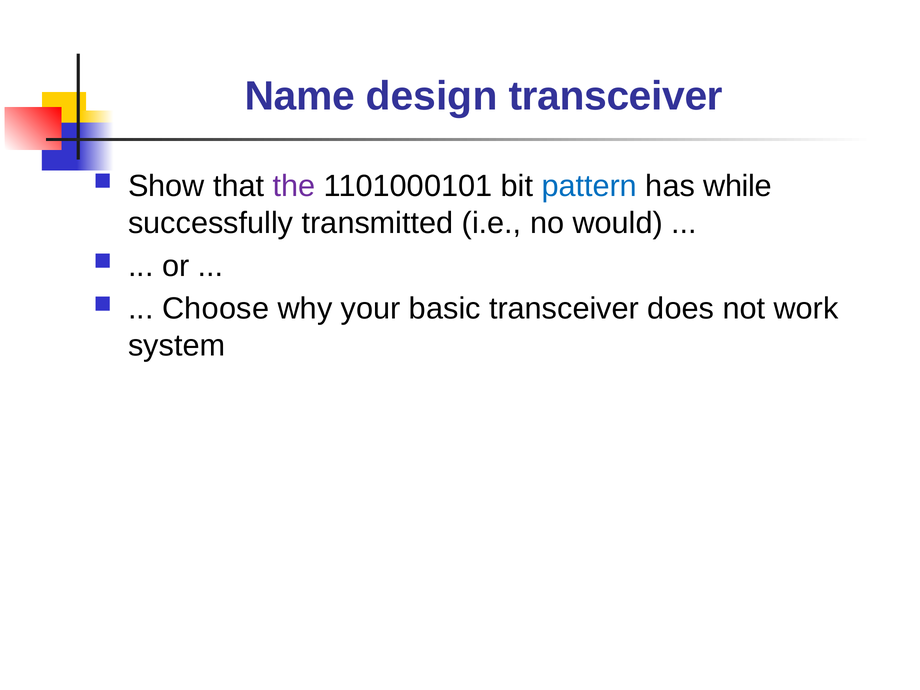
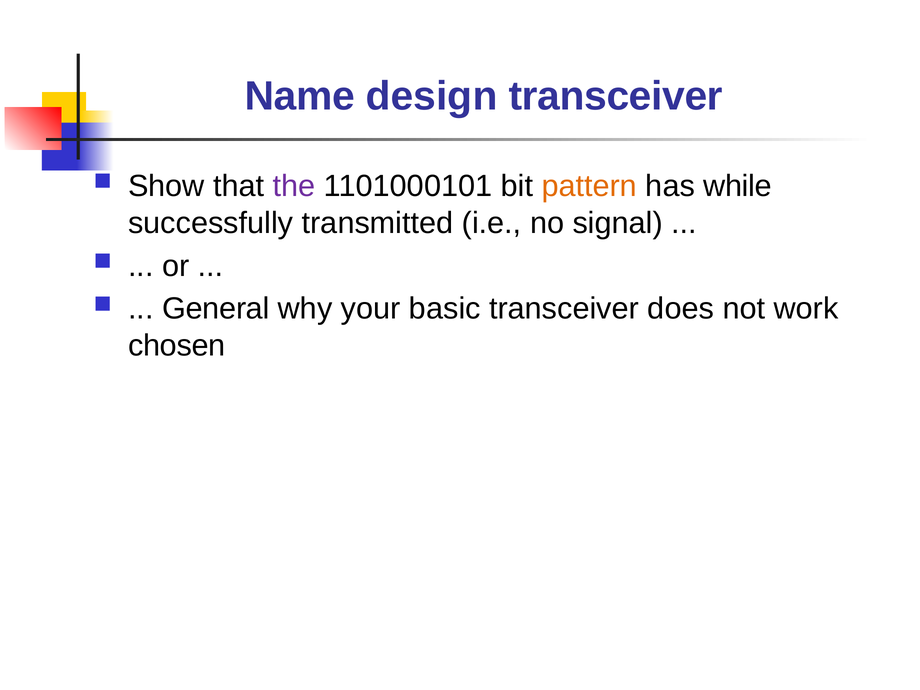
pattern colour: blue -> orange
would: would -> signal
Choose: Choose -> General
system: system -> chosen
